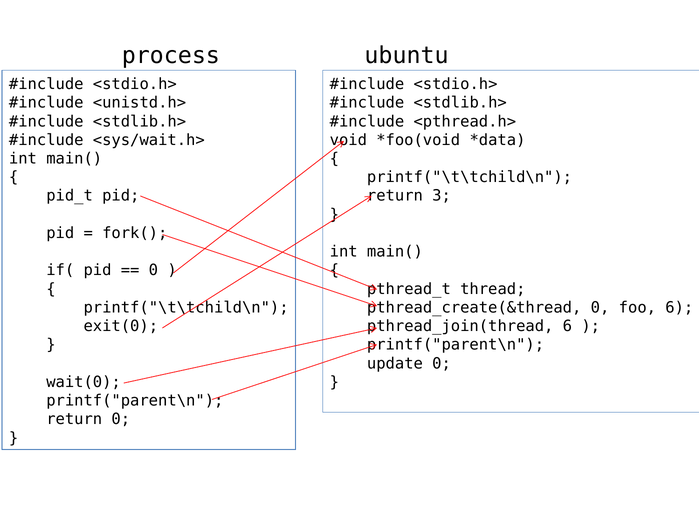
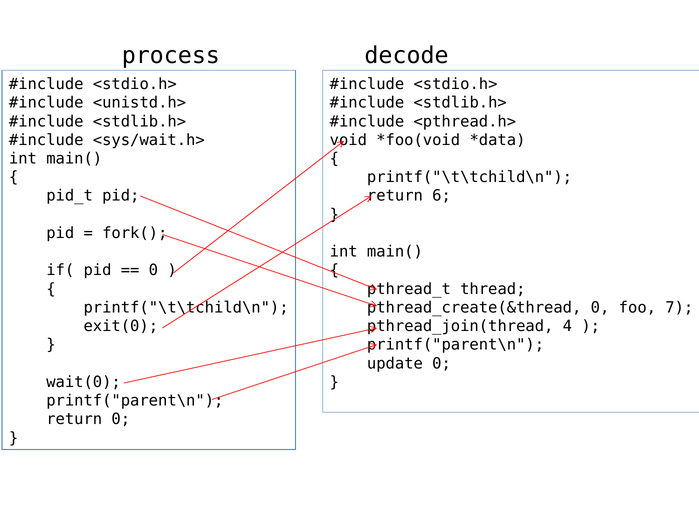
ubuntu: ubuntu -> decode
3: 3 -> 6
foo 6: 6 -> 7
pthread_join(thread 6: 6 -> 4
